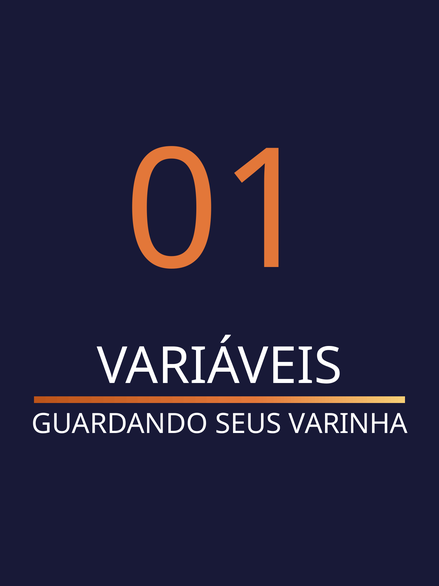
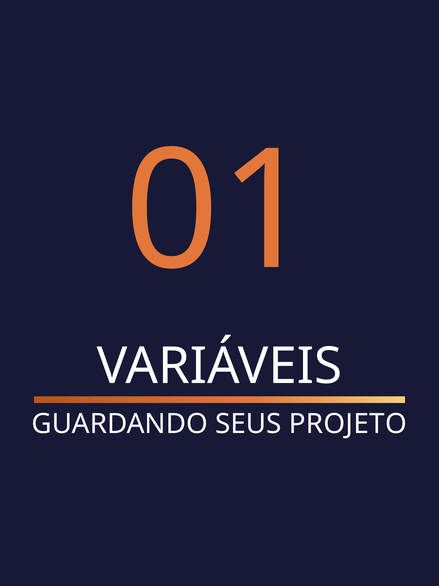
SEUS VARINHA: VARINHA -> PROJETO
